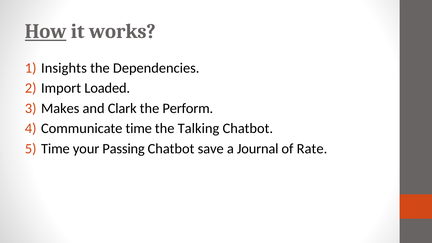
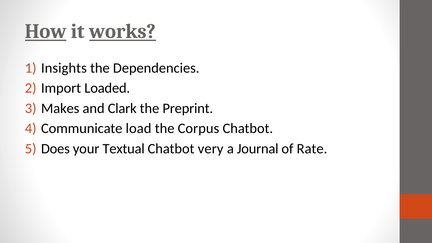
works underline: none -> present
Perform: Perform -> Preprint
Communicate time: time -> load
Talking: Talking -> Corpus
Time at (55, 149): Time -> Does
Passing: Passing -> Textual
save: save -> very
